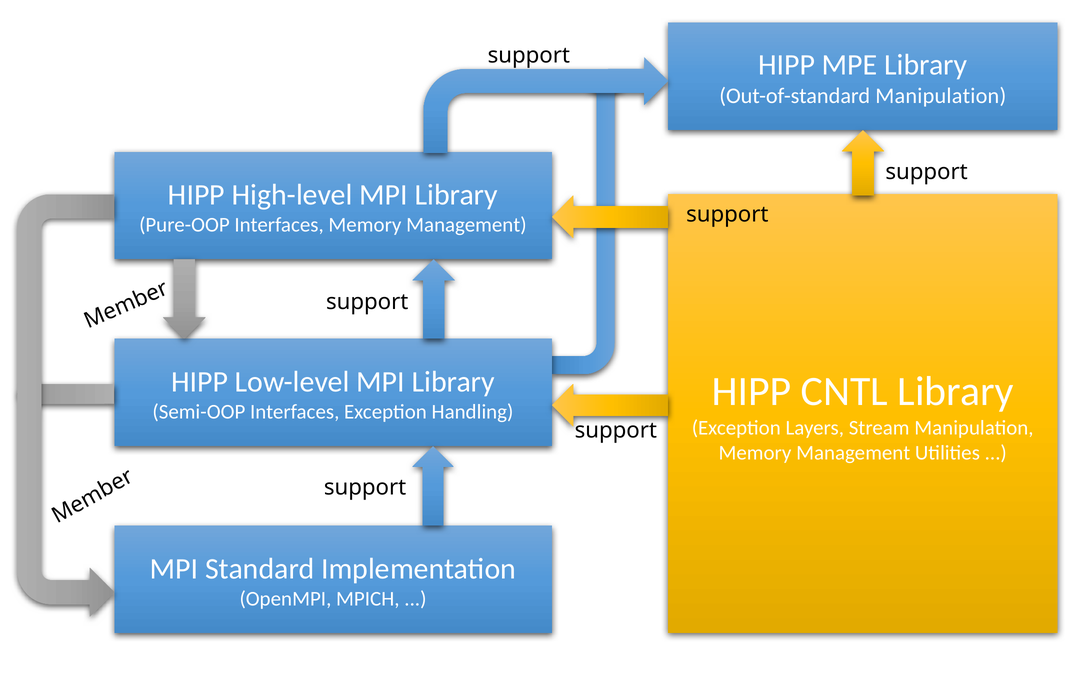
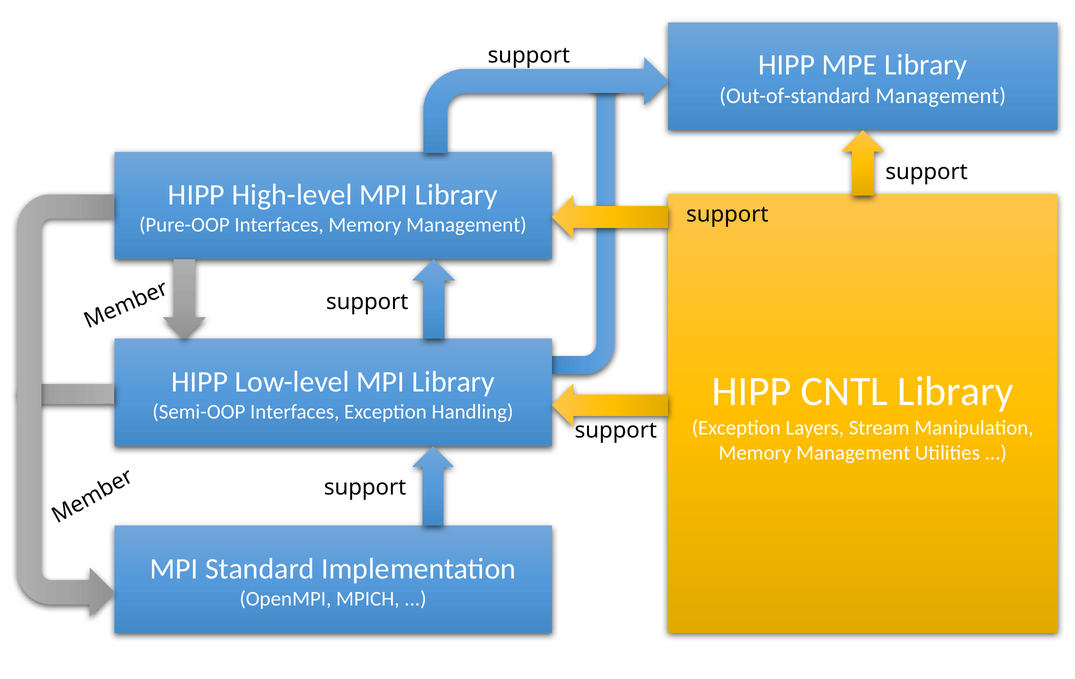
Out-of-standard Manipulation: Manipulation -> Management
